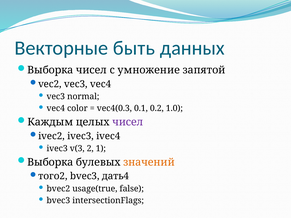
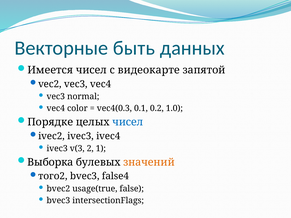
Выборка at (50, 70): Выборка -> Имеется
умножение: умножение -> видеокарте
Каждым: Каждым -> Порядке
чисел at (128, 122) colour: purple -> blue
дать4: дать4 -> false4
